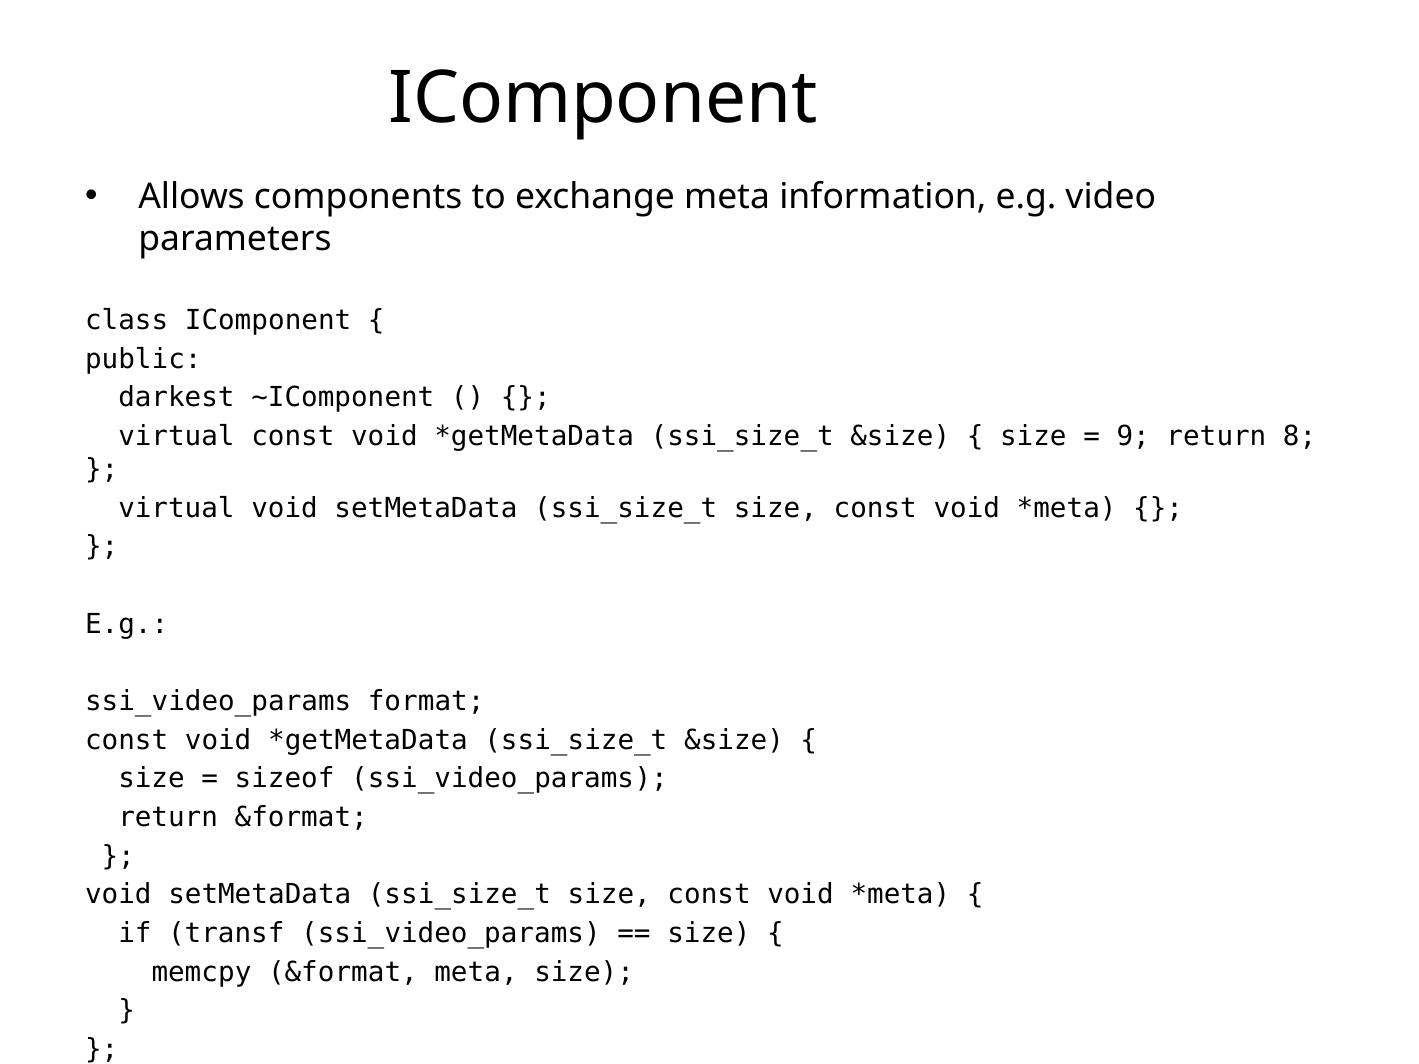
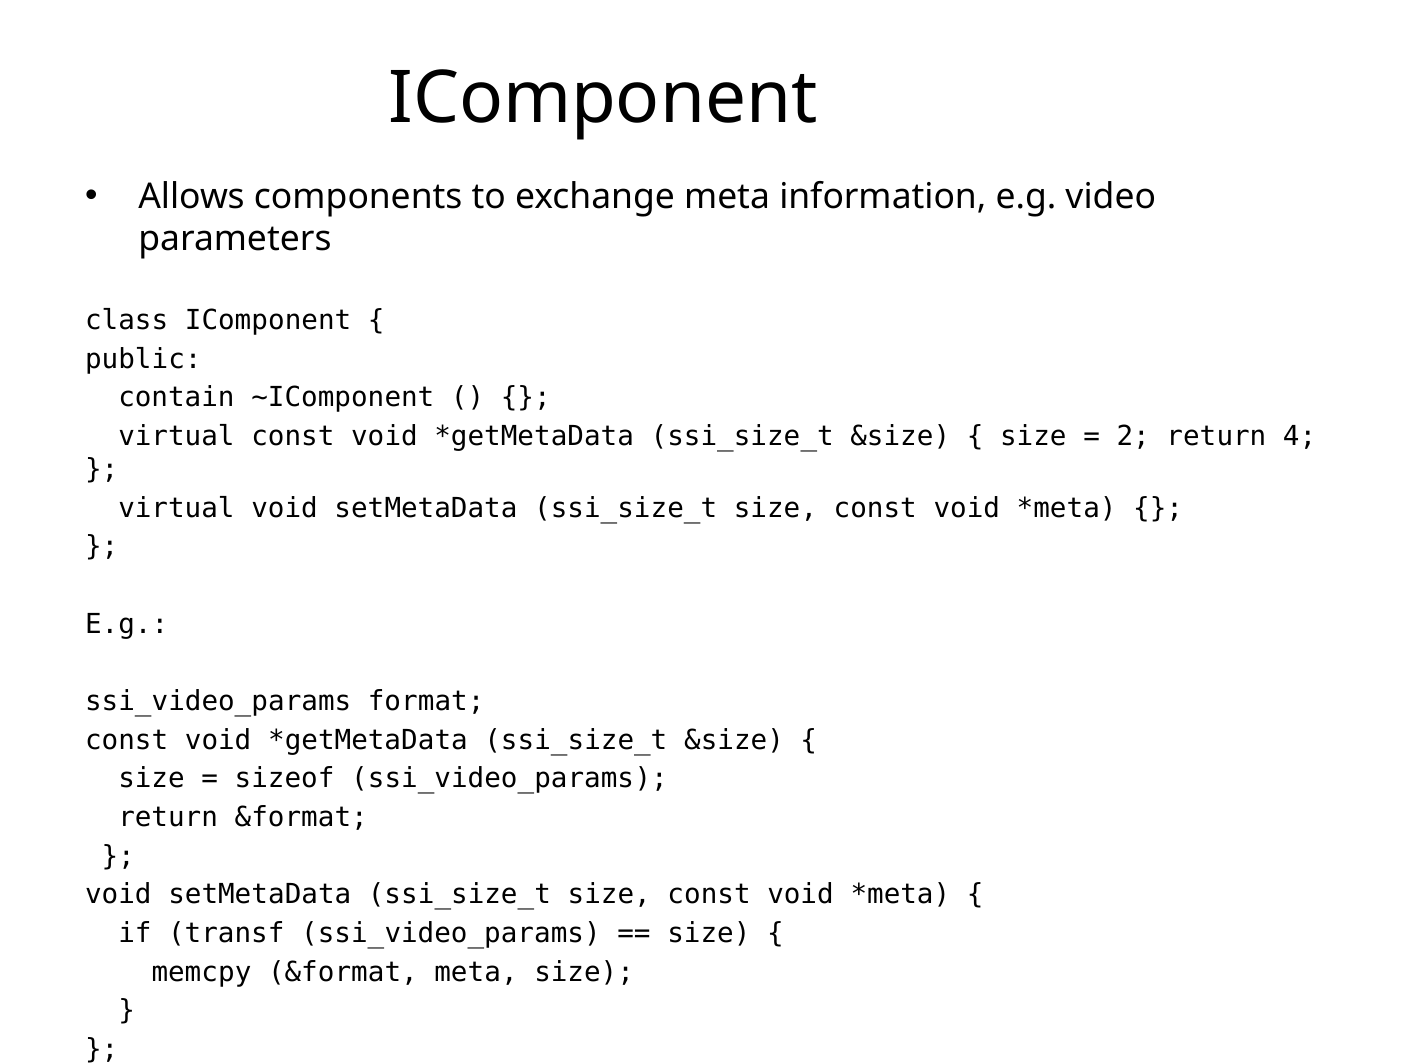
darkest: darkest -> contain
9: 9 -> 2
8: 8 -> 4
